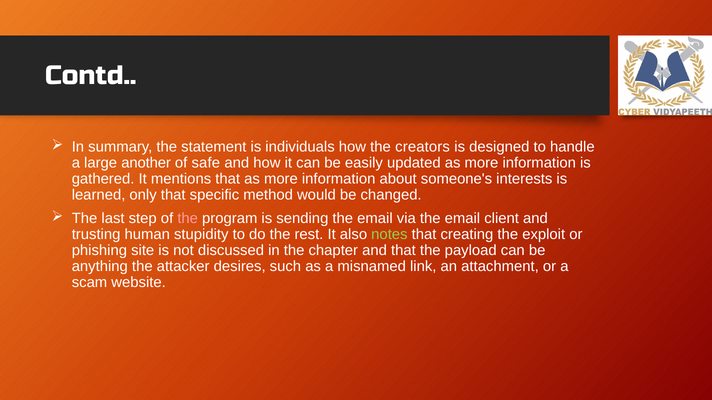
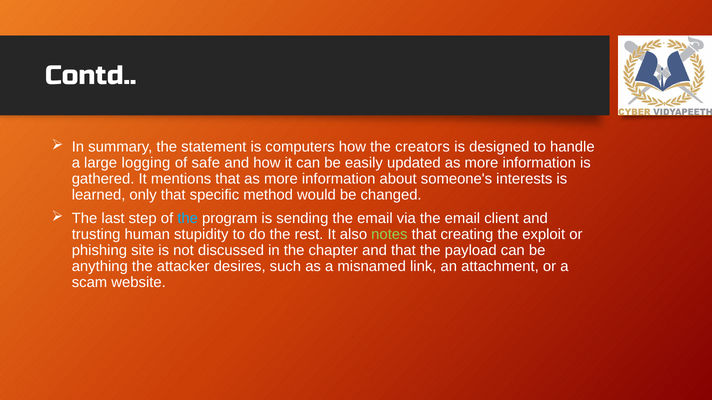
individuals: individuals -> computers
another: another -> logging
the at (188, 219) colour: pink -> light blue
